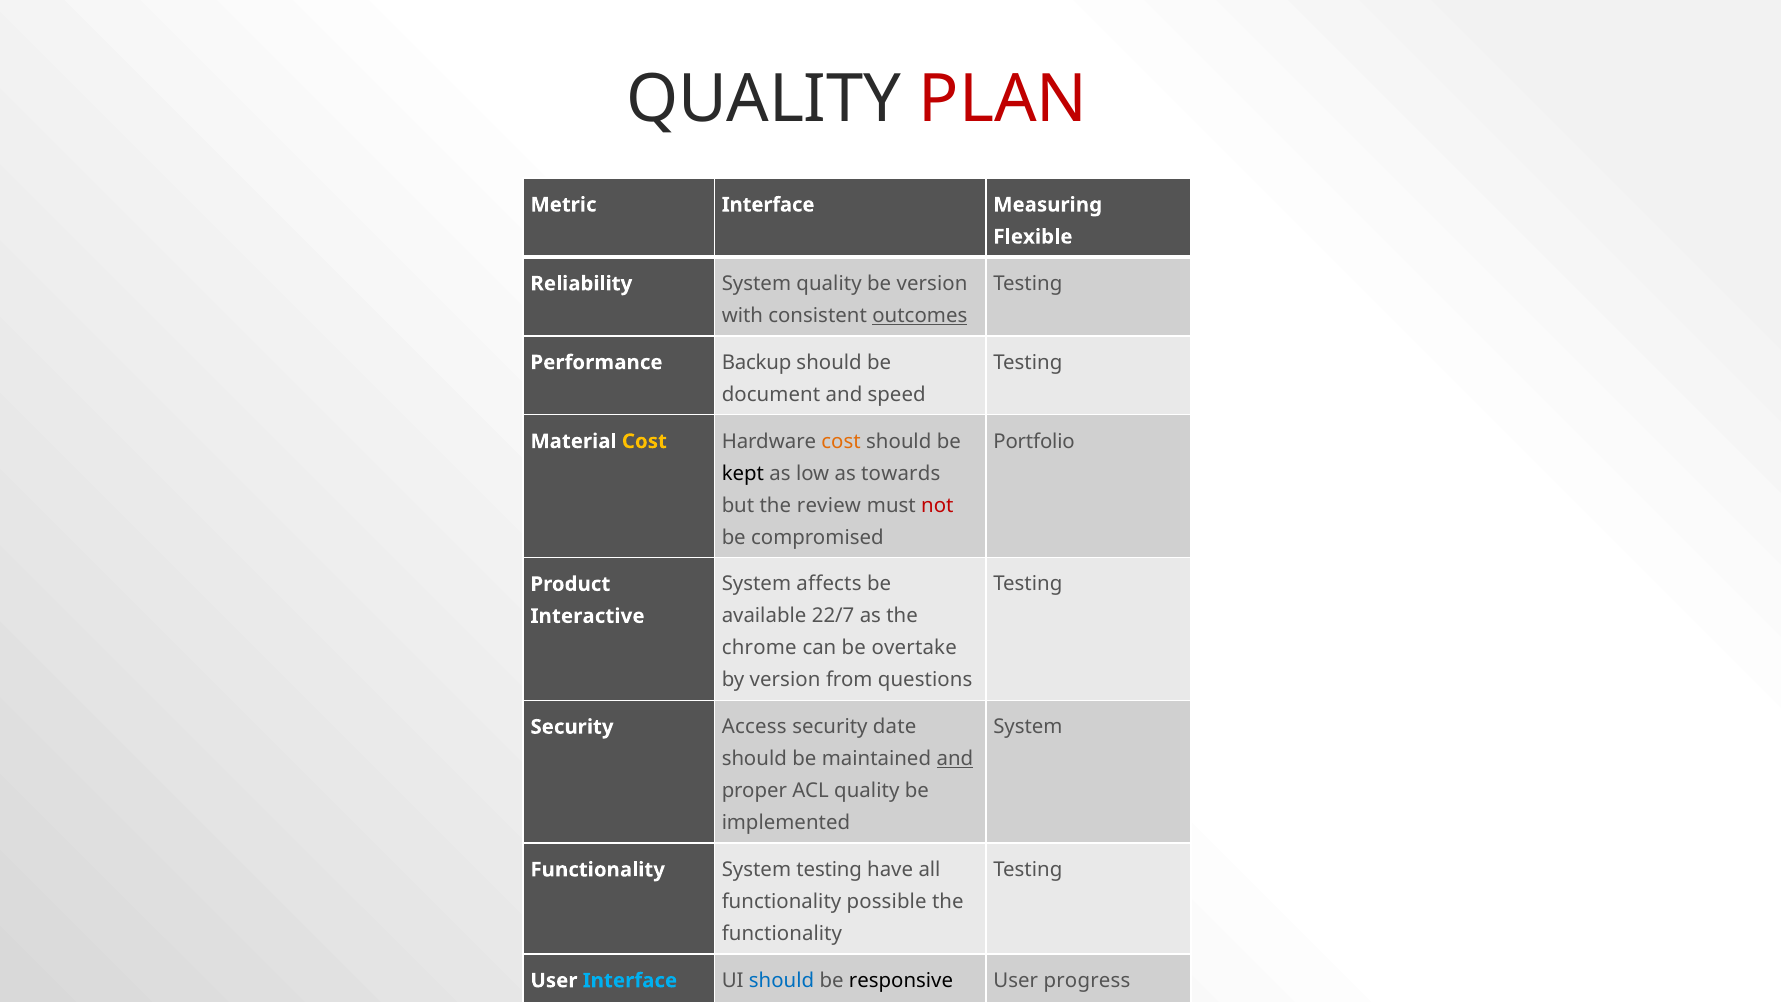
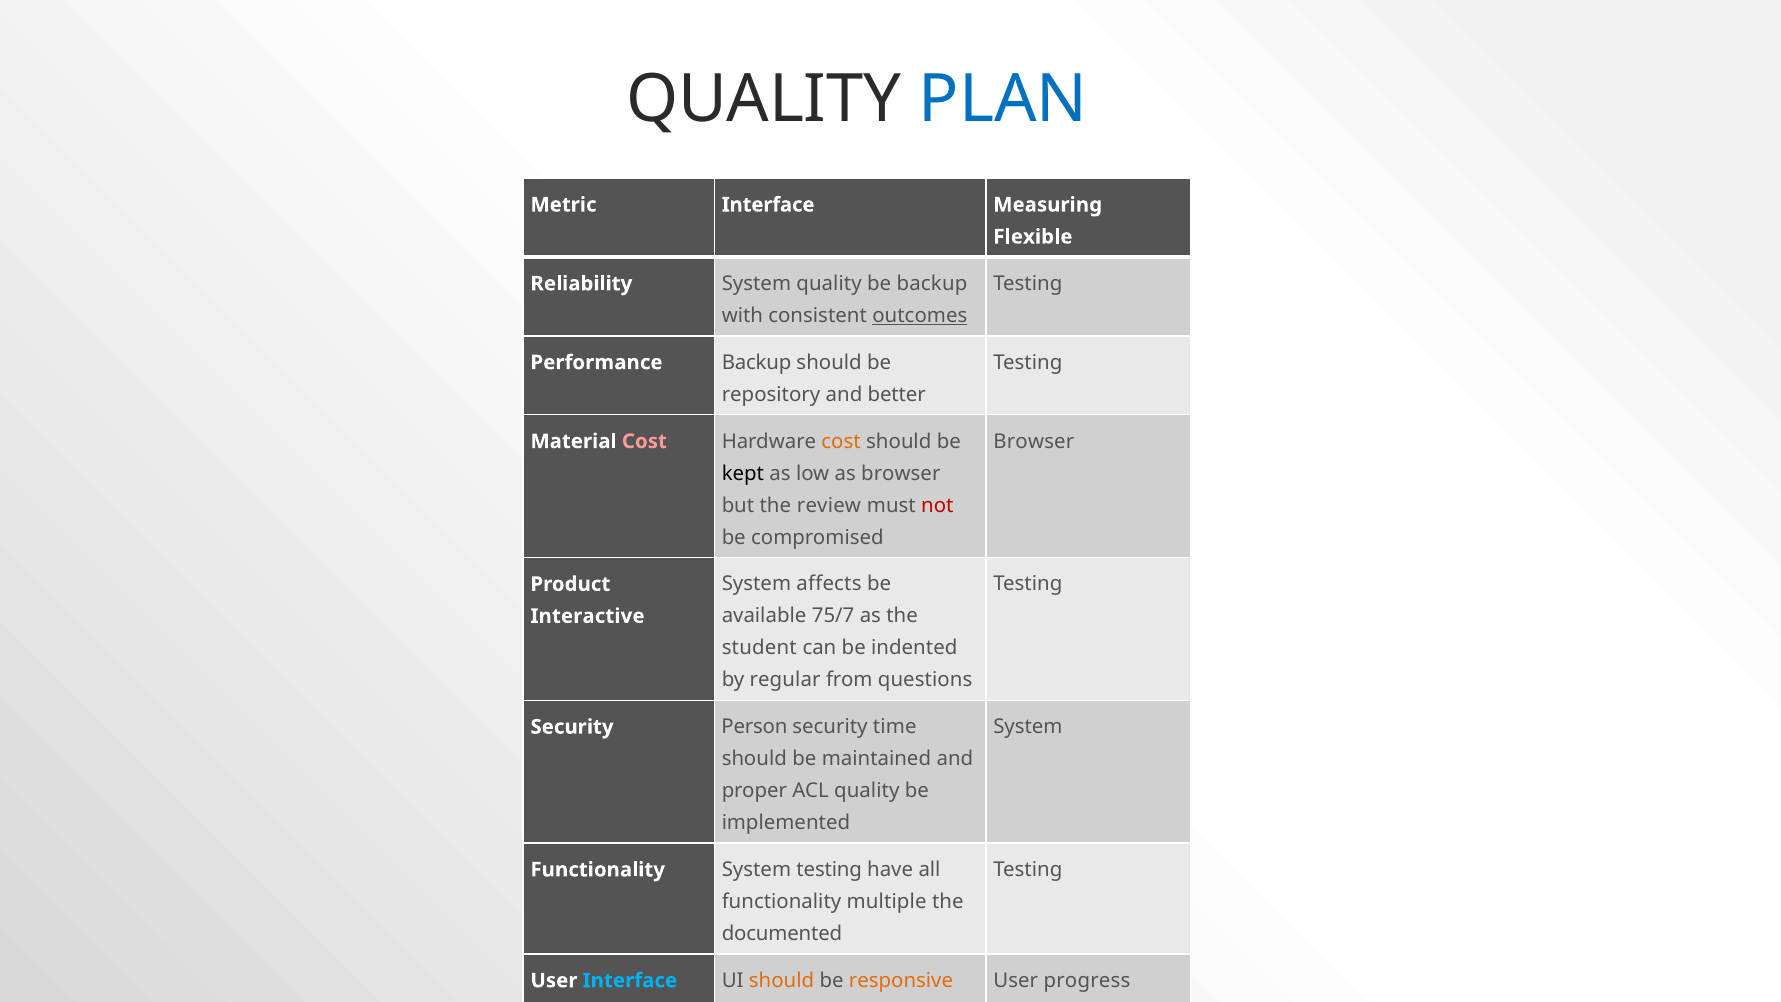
PLAN colour: red -> blue
be version: version -> backup
document: document -> repository
speed: speed -> better
Portfolio at (1034, 441): Portfolio -> Browser
Cost at (644, 441) colour: yellow -> pink
as towards: towards -> browser
22/7: 22/7 -> 75/7
chrome: chrome -> student
overtake: overtake -> indented
by version: version -> regular
Access: Access -> Person
date: date -> time
and at (955, 759) underline: present -> none
possible: possible -> multiple
functionality at (782, 934): functionality -> documented
should at (782, 981) colour: blue -> orange
responsive colour: black -> orange
